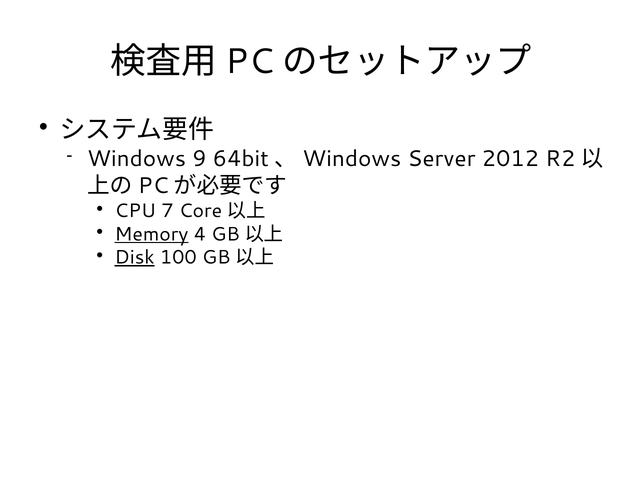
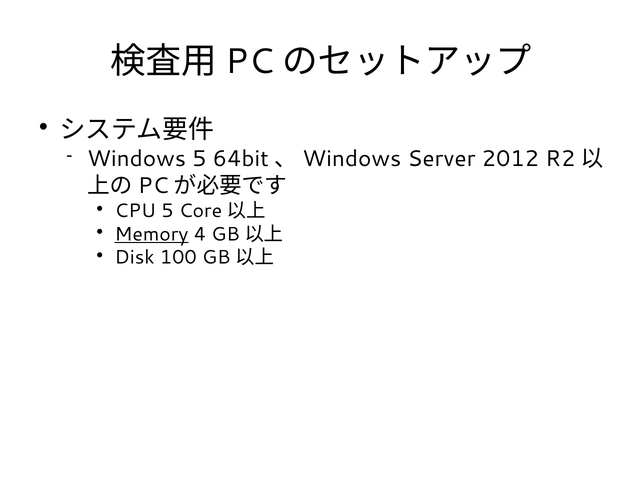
Windows 9: 9 -> 5
CPU 7: 7 -> 5
Disk underline: present -> none
